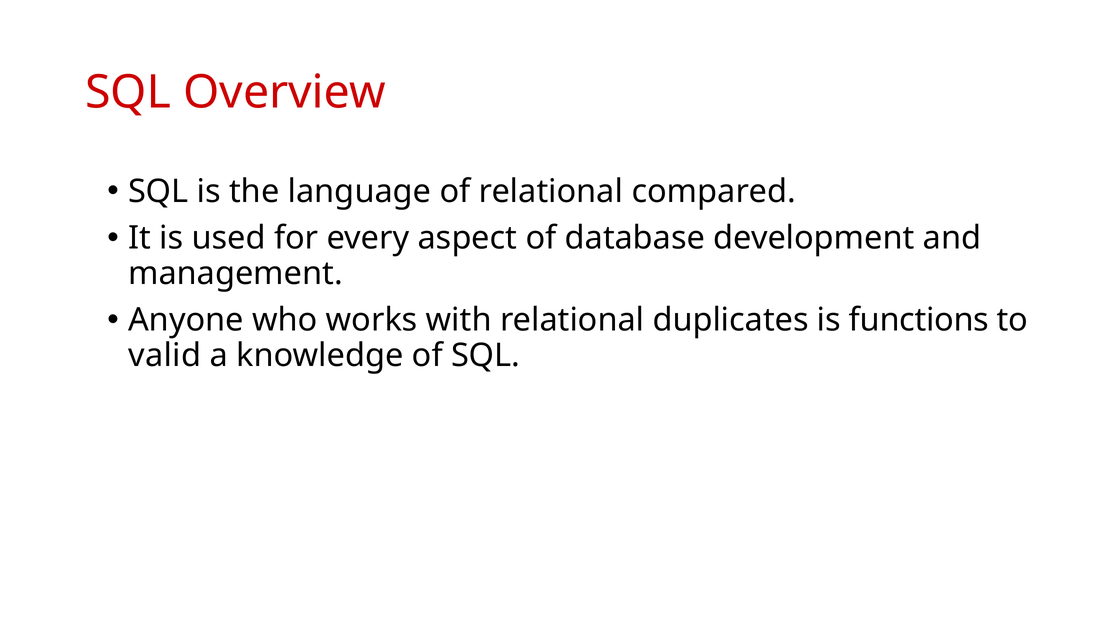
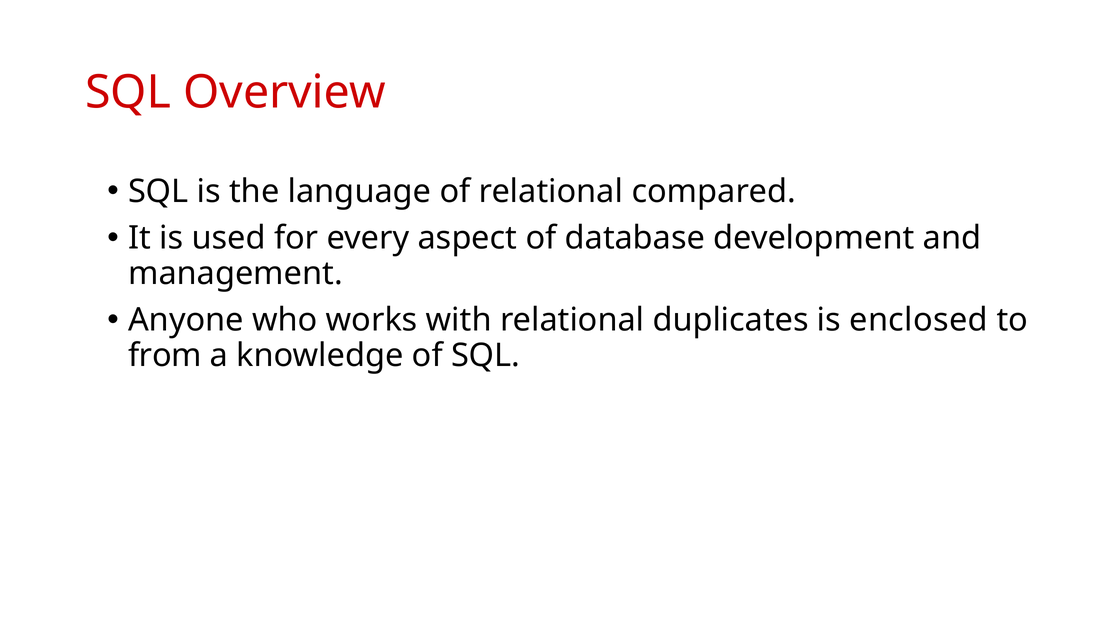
functions: functions -> enclosed
valid: valid -> from
